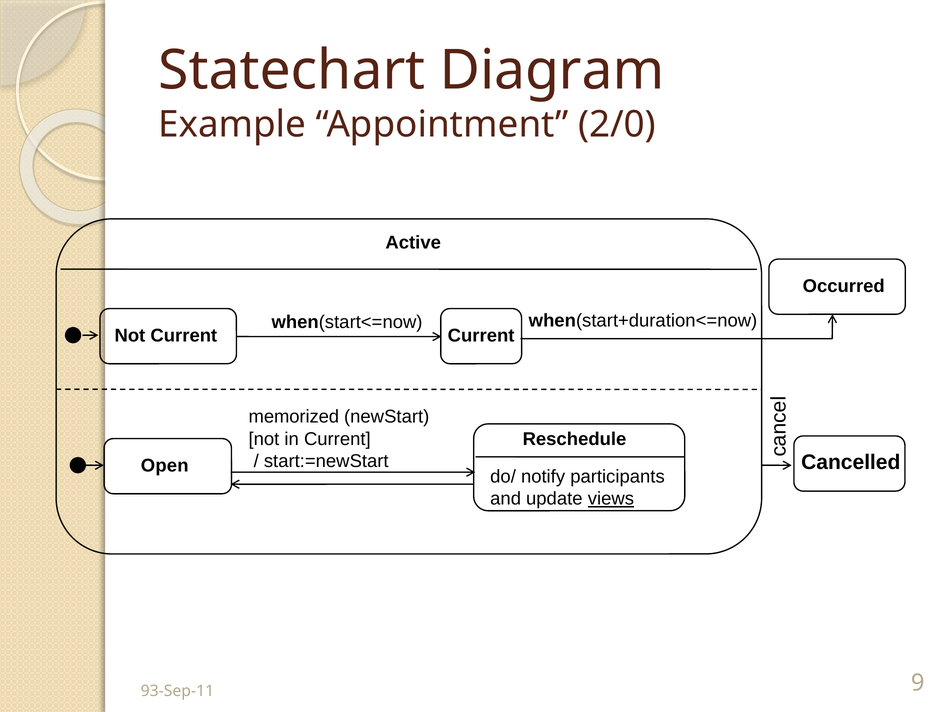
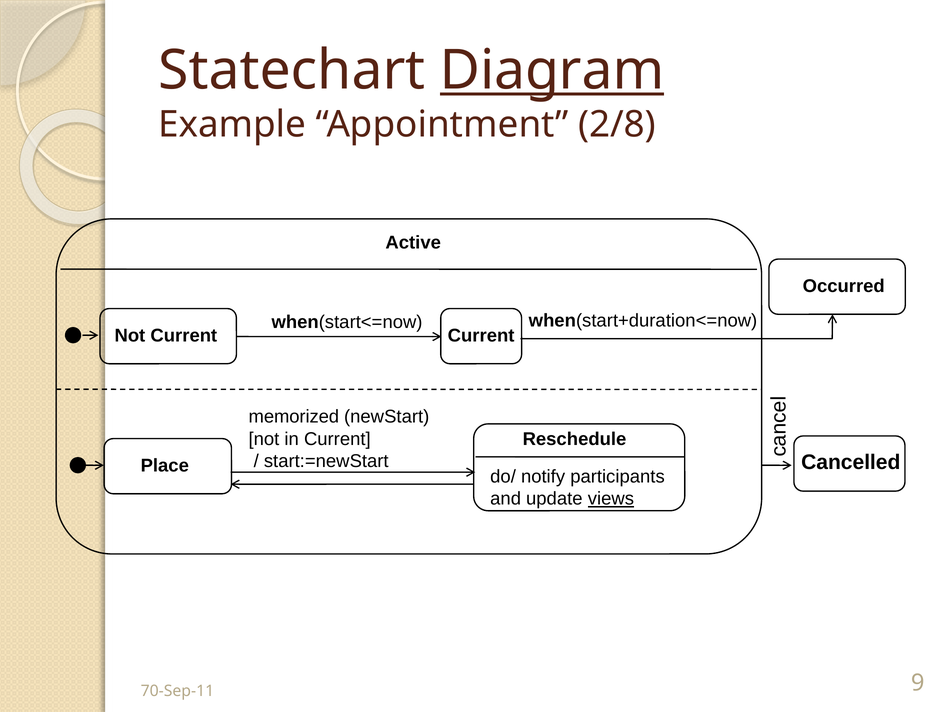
Diagram underline: none -> present
2/0: 2/0 -> 2/8
Open: Open -> Place
93-Sep-11: 93-Sep-11 -> 70-Sep-11
